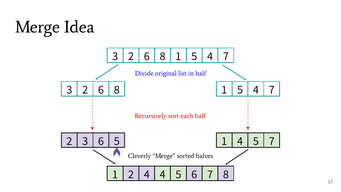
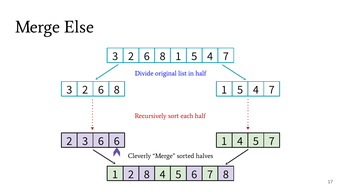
Idea: Idea -> Else
6 5: 5 -> 6
2 4: 4 -> 8
